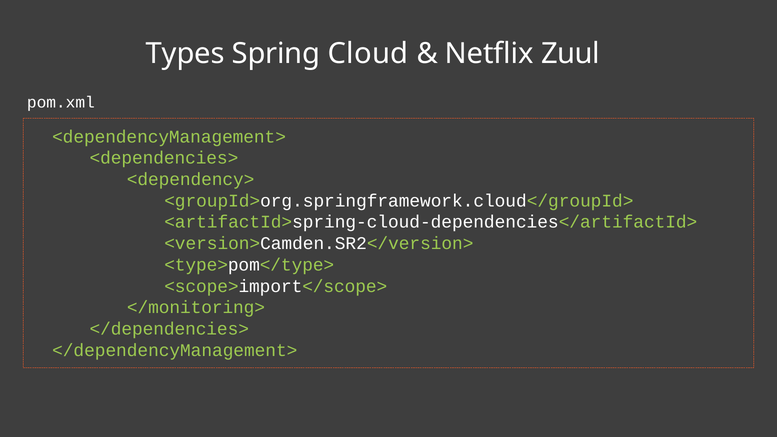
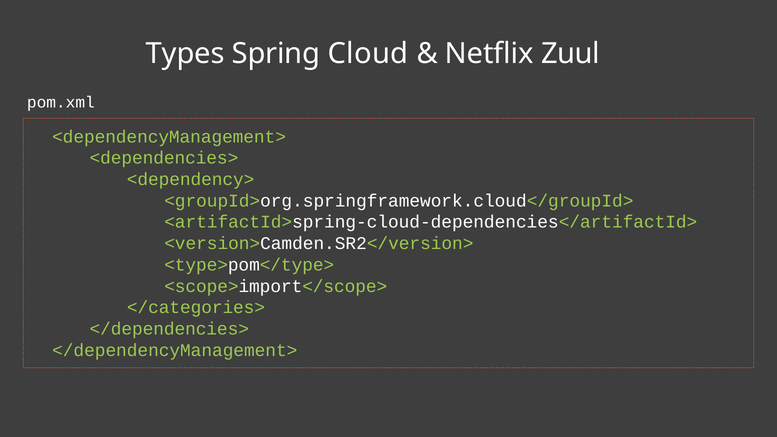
</monitoring>: </monitoring> -> </categories>
